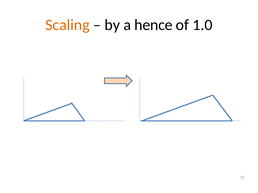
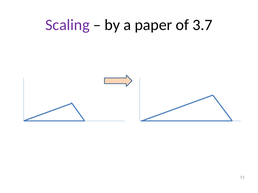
Scaling colour: orange -> purple
hence: hence -> paper
1.0: 1.0 -> 3.7
